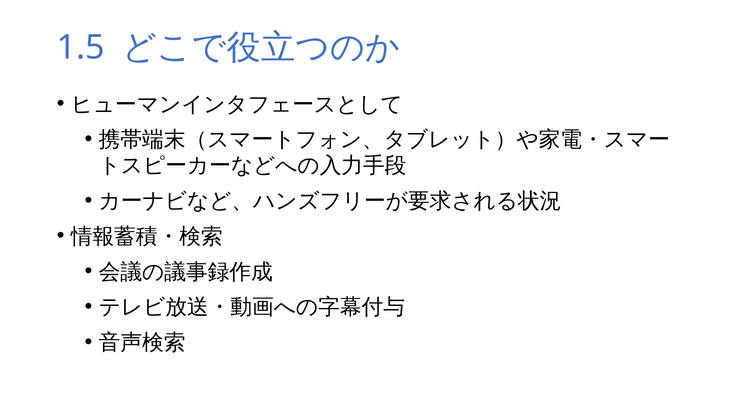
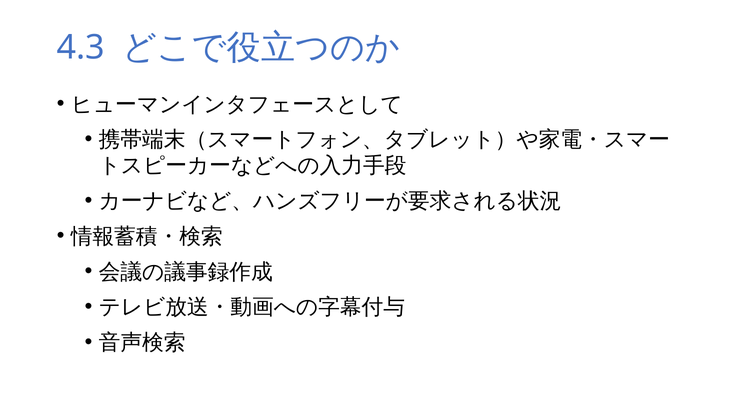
1.5: 1.5 -> 4.3
